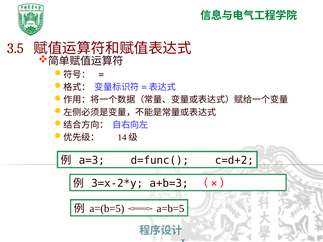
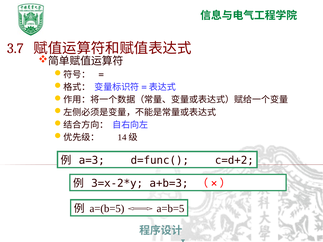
3.5: 3.5 -> 3.7
